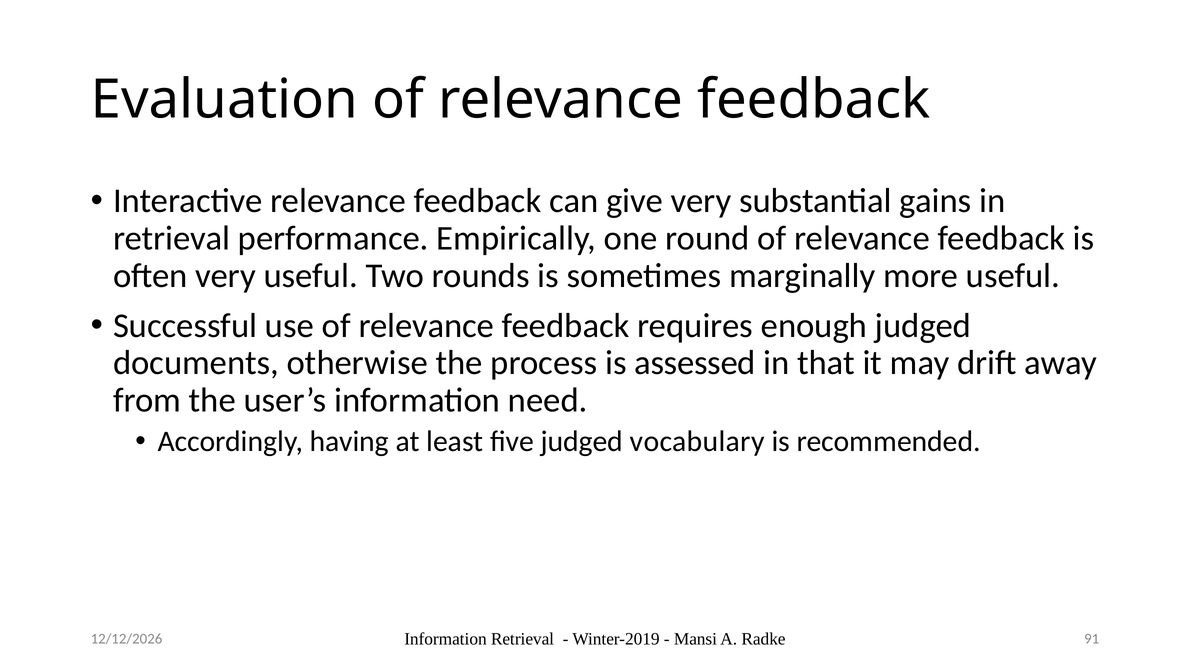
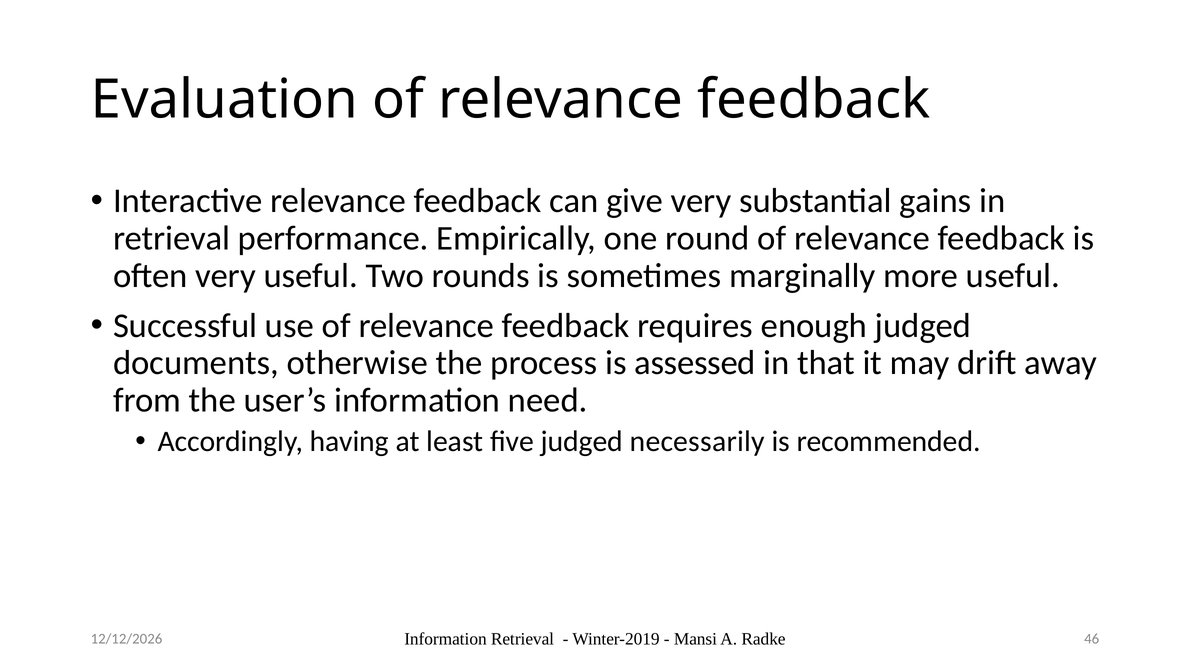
vocabulary: vocabulary -> necessarily
91: 91 -> 46
